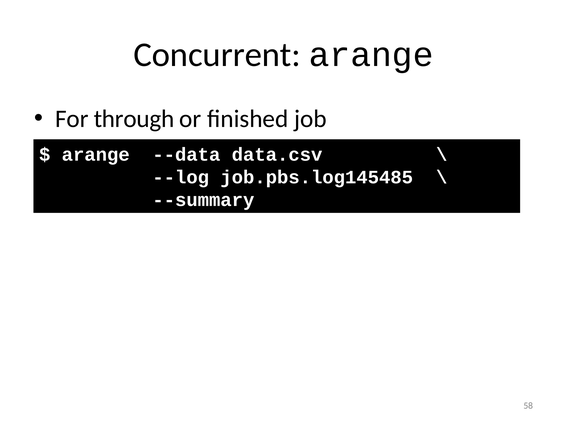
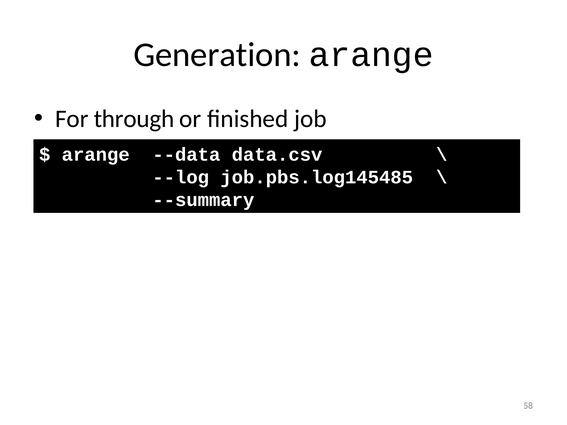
Concurrent: Concurrent -> Generation
